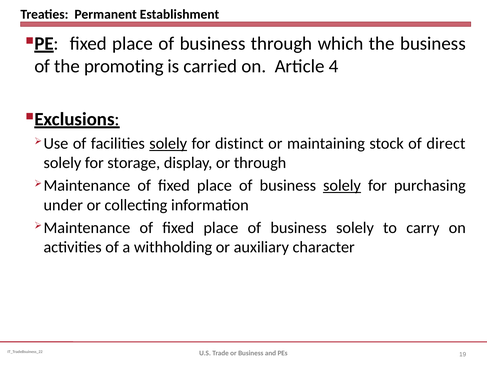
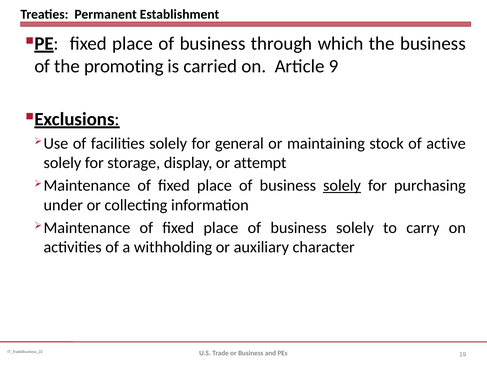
4: 4 -> 9
solely at (168, 143) underline: present -> none
distinct: distinct -> general
direct: direct -> active
or through: through -> attempt
